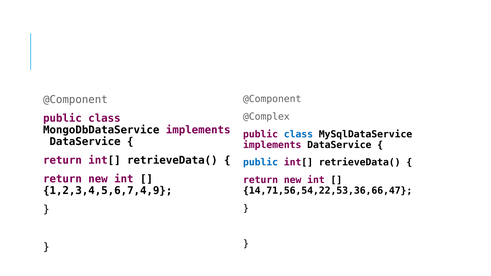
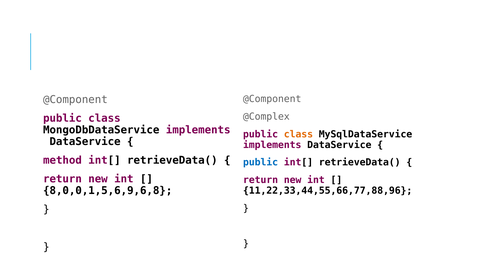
class at (298, 134) colour: blue -> orange
return at (62, 160): return -> method
1,2,3,4,5,6,7,4,9: 1,2,3,4,5,6,7,4,9 -> 8,0,0,1,5,6,9,6,8
14,71,56,54,22,53,36,66,47: 14,71,56,54,22,53,36,66,47 -> 11,22,33,44,55,66,77,88,96
